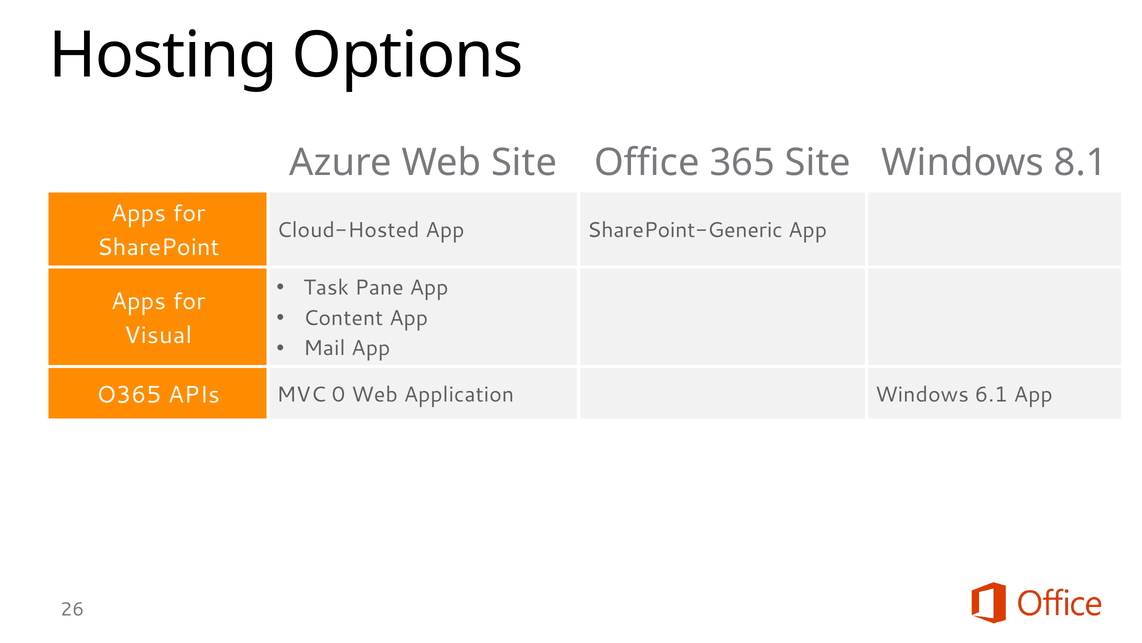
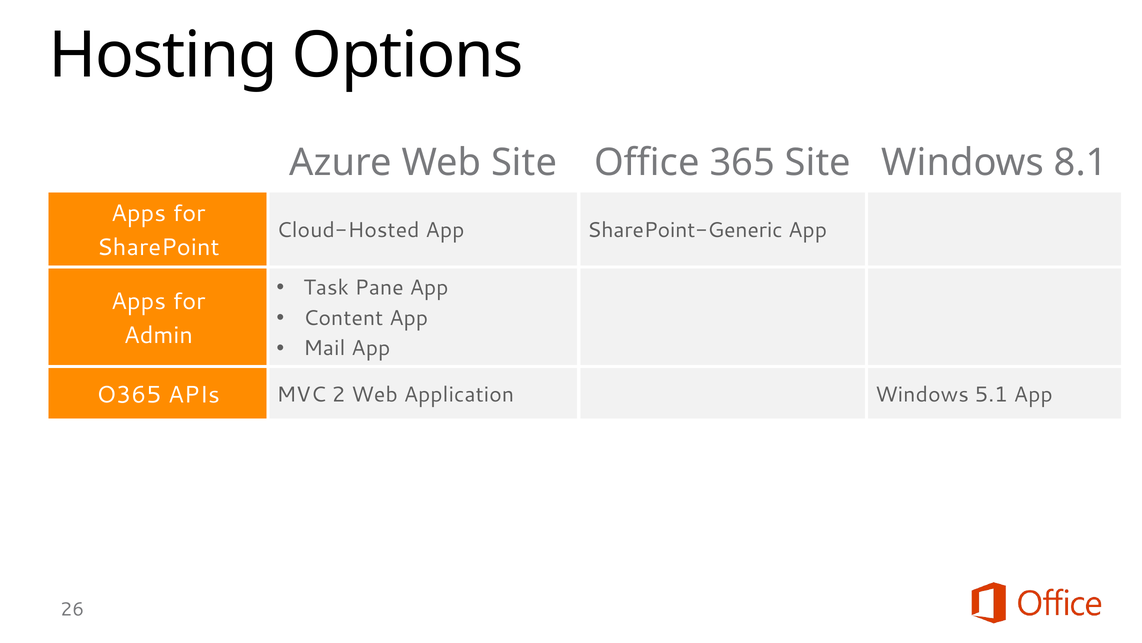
Visual: Visual -> Admin
0: 0 -> 2
6.1: 6.1 -> 5.1
